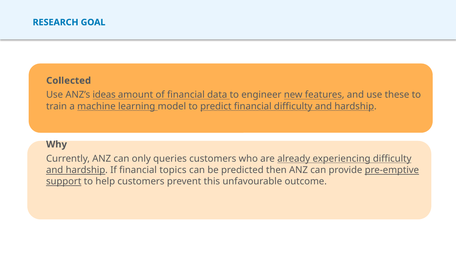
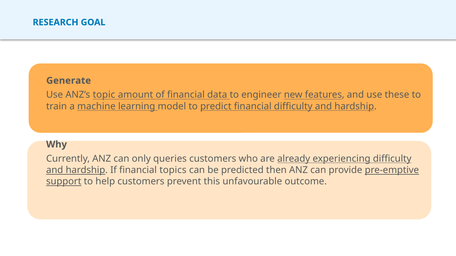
Collected: Collected -> Generate
ideas: ideas -> topic
